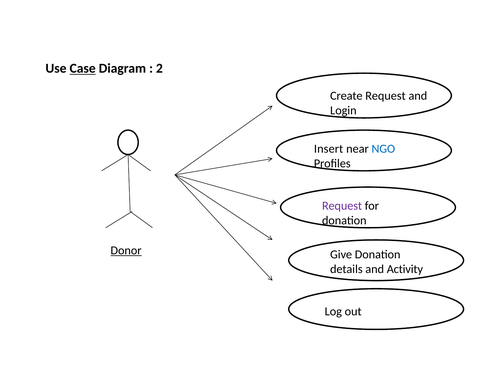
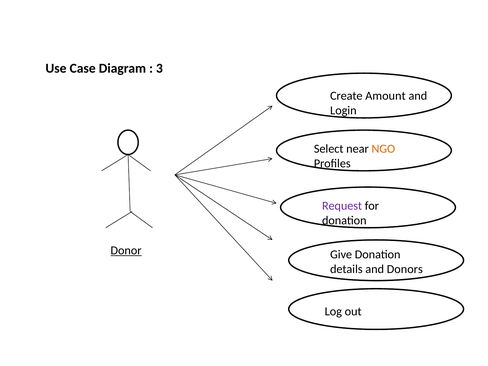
Case underline: present -> none
2: 2 -> 3
Create Request: Request -> Amount
Insert: Insert -> Select
NGO colour: blue -> orange
Activity: Activity -> Donors
